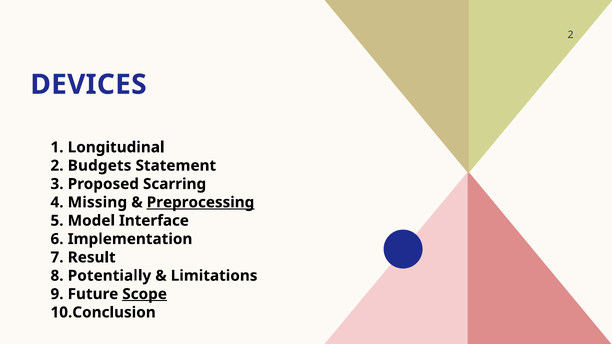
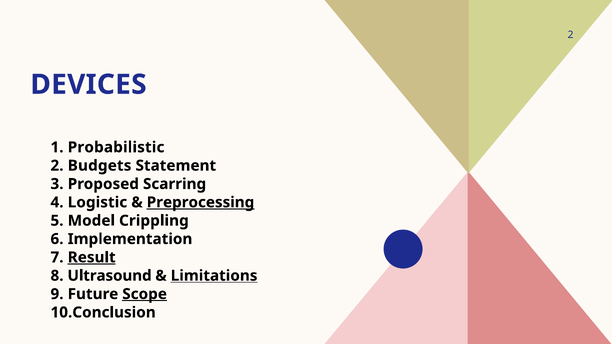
Longitudinal: Longitudinal -> Probabilistic
Missing: Missing -> Logistic
Interface: Interface -> Crippling
Result underline: none -> present
Potentially: Potentially -> Ultrasound
Limitations underline: none -> present
